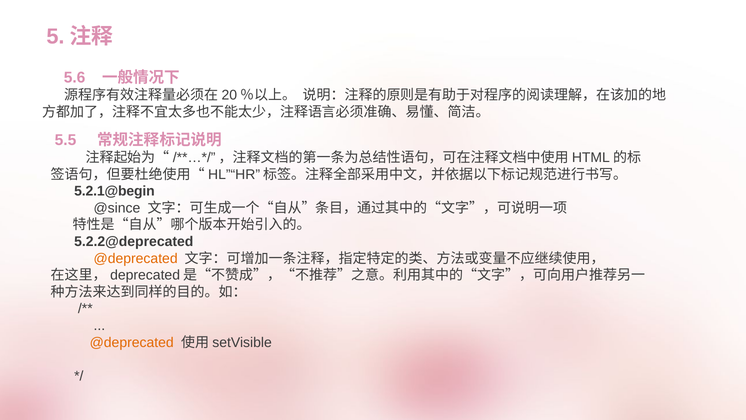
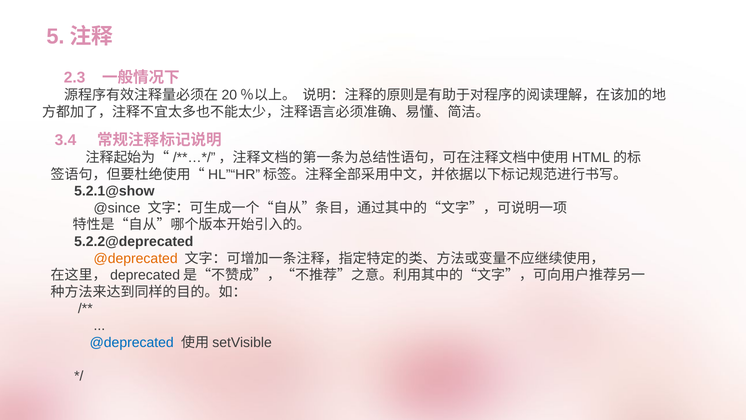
5.6: 5.6 -> 2.3
5.5: 5.5 -> 3.4
5.2.1@begin: 5.2.1@begin -> 5.2.1@show
@deprecated at (132, 342) colour: orange -> blue
